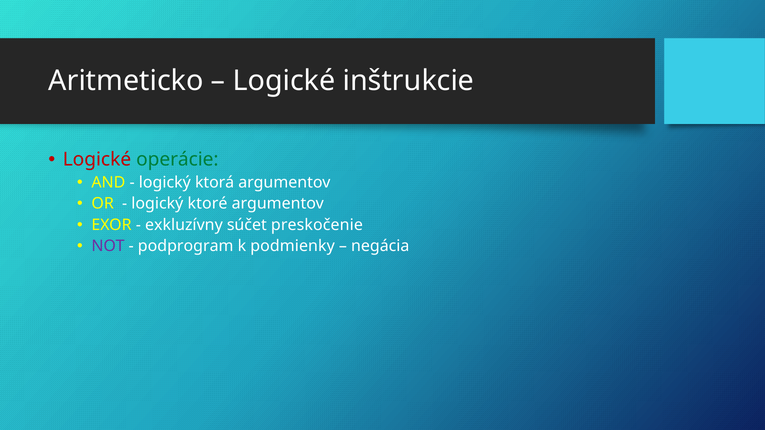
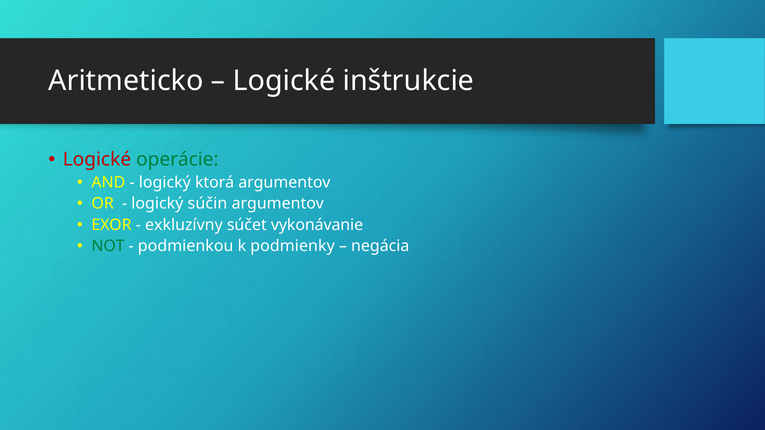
ktoré: ktoré -> súčin
preskočenie: preskočenie -> vykonávanie
NOT colour: purple -> green
podprogram: podprogram -> podmienkou
